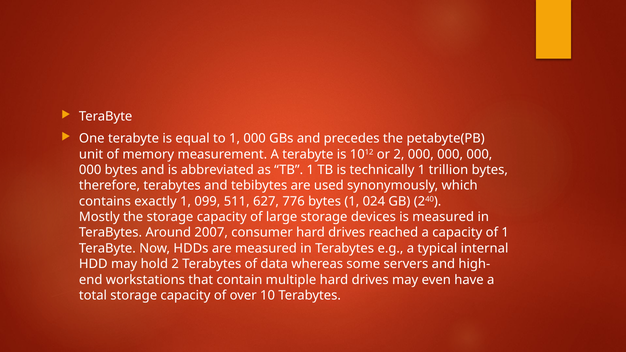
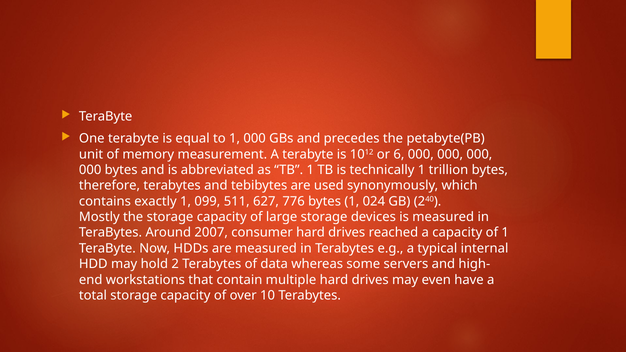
or 2: 2 -> 6
